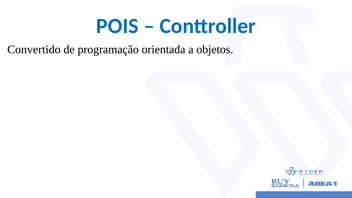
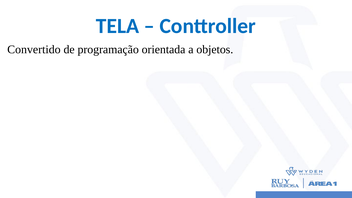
POIS: POIS -> TELA
